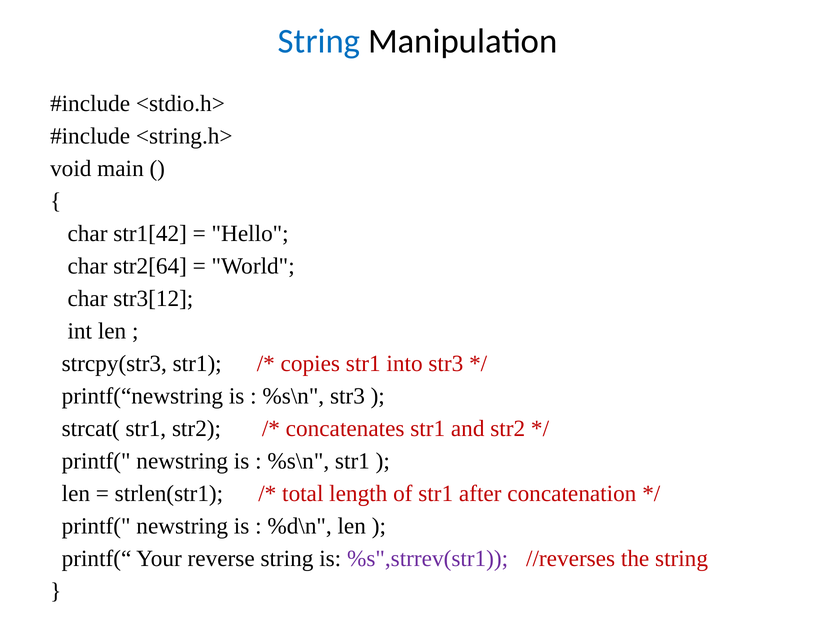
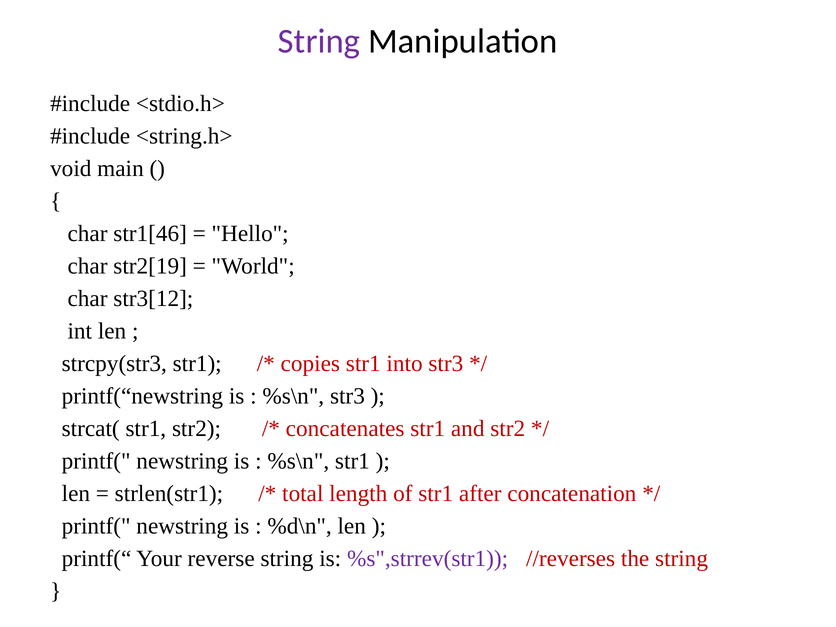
String at (319, 41) colour: blue -> purple
str1[42: str1[42 -> str1[46
str2[64: str2[64 -> str2[19
